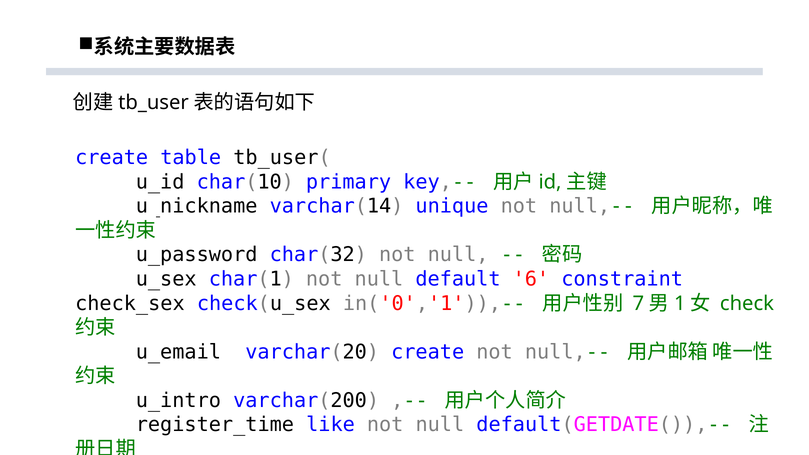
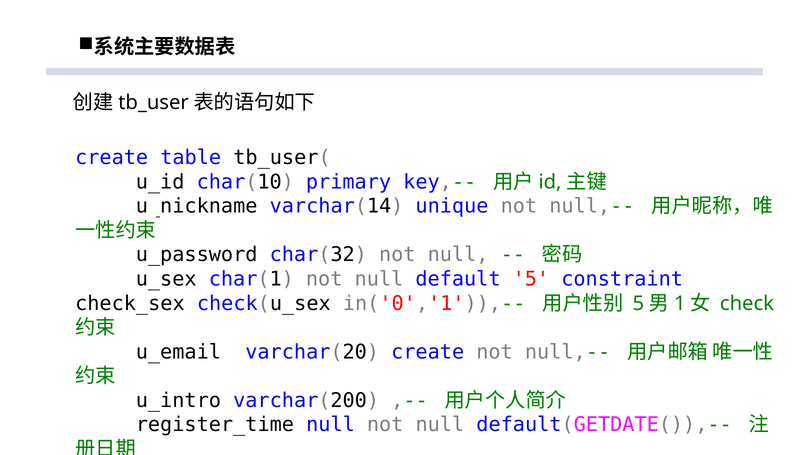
default 6: 6 -> 5
7 at (638, 303): 7 -> 5
register_time like: like -> null
